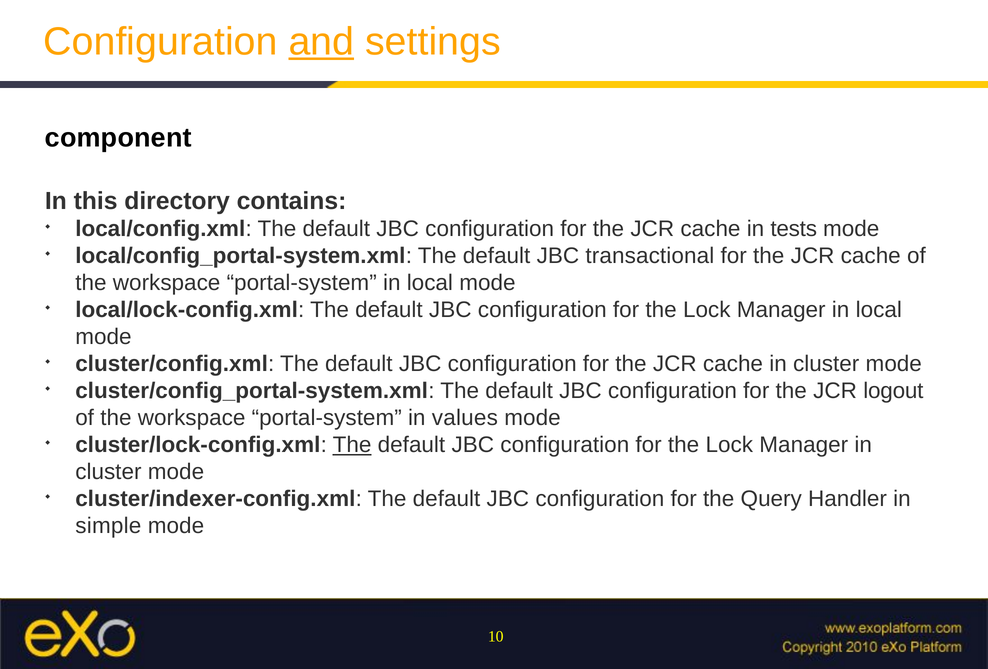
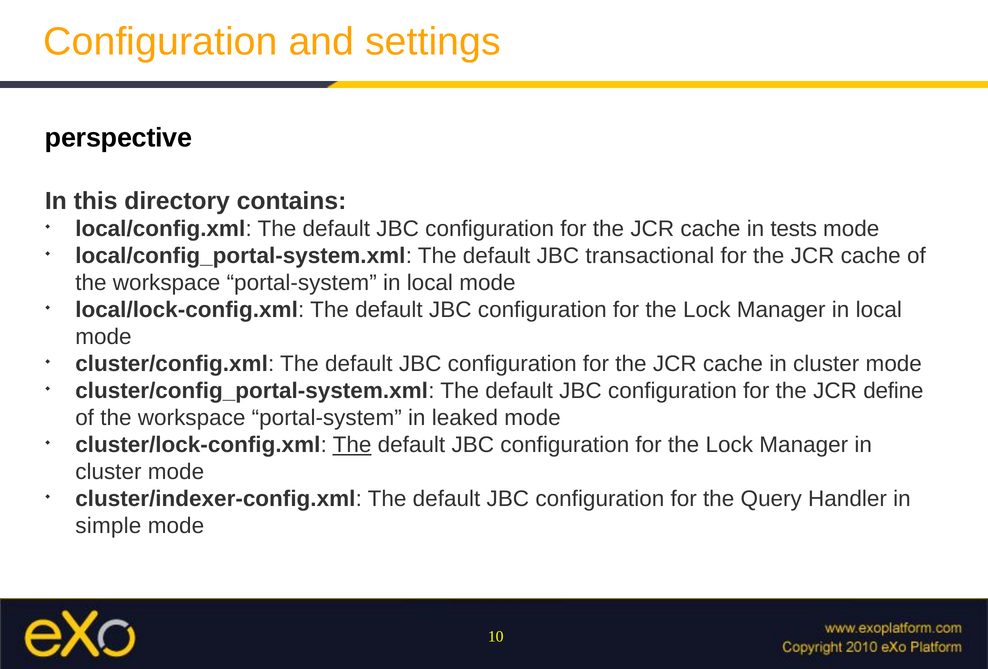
and underline: present -> none
component: component -> perspective
logout: logout -> define
values: values -> leaked
